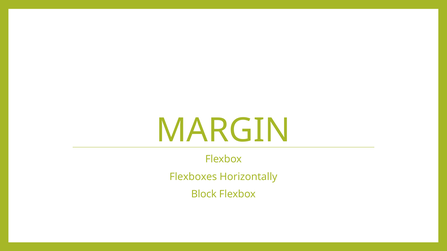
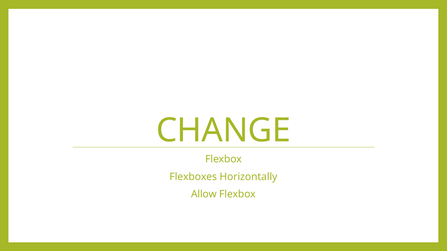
MARGIN: MARGIN -> CHANGE
Block: Block -> Allow
